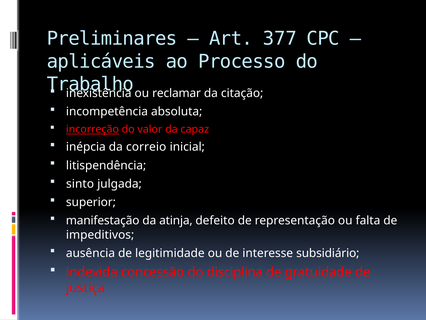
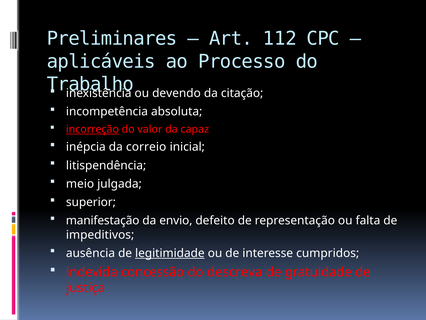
377: 377 -> 112
reclamar: reclamar -> devendo
sinto: sinto -> meio
atinja: atinja -> envio
legitimidade underline: none -> present
subsidiário: subsidiário -> cumpridos
disciplina: disciplina -> descreva
